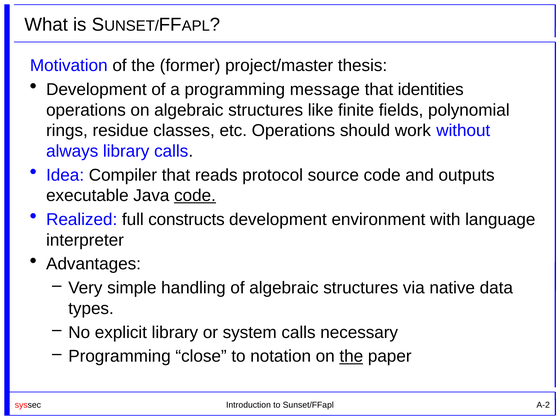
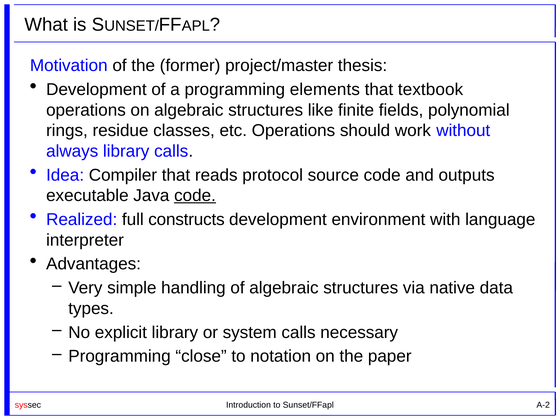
message: message -> elements
identities: identities -> textbook
the at (351, 356) underline: present -> none
